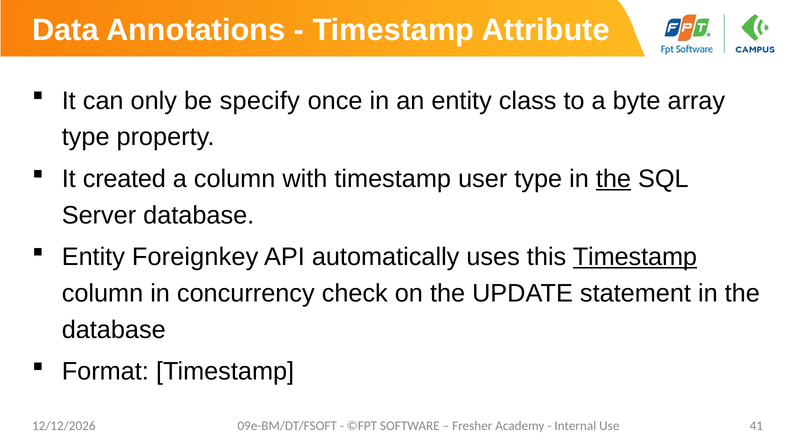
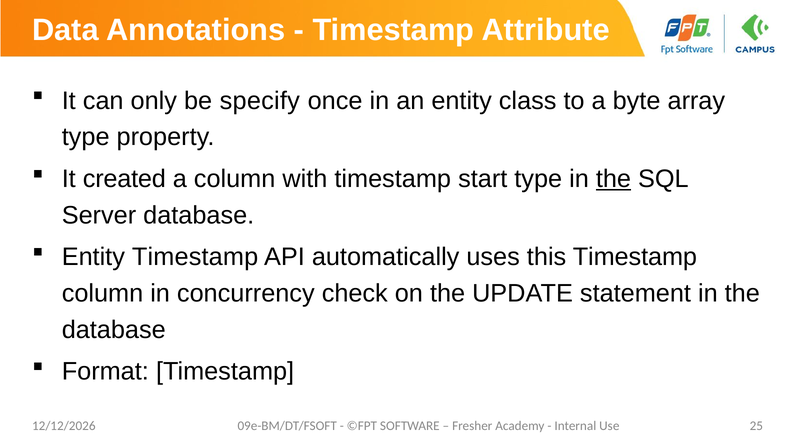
user: user -> start
Entity Foreignkey: Foreignkey -> Timestamp
Timestamp at (635, 257) underline: present -> none
41: 41 -> 25
